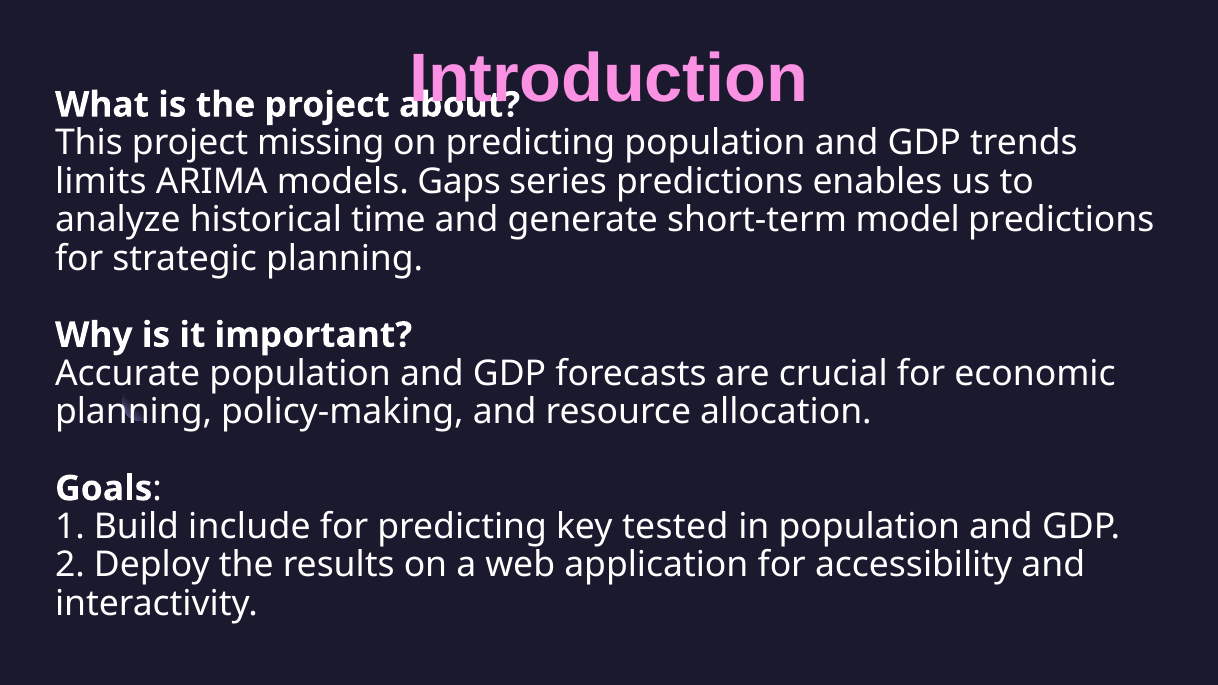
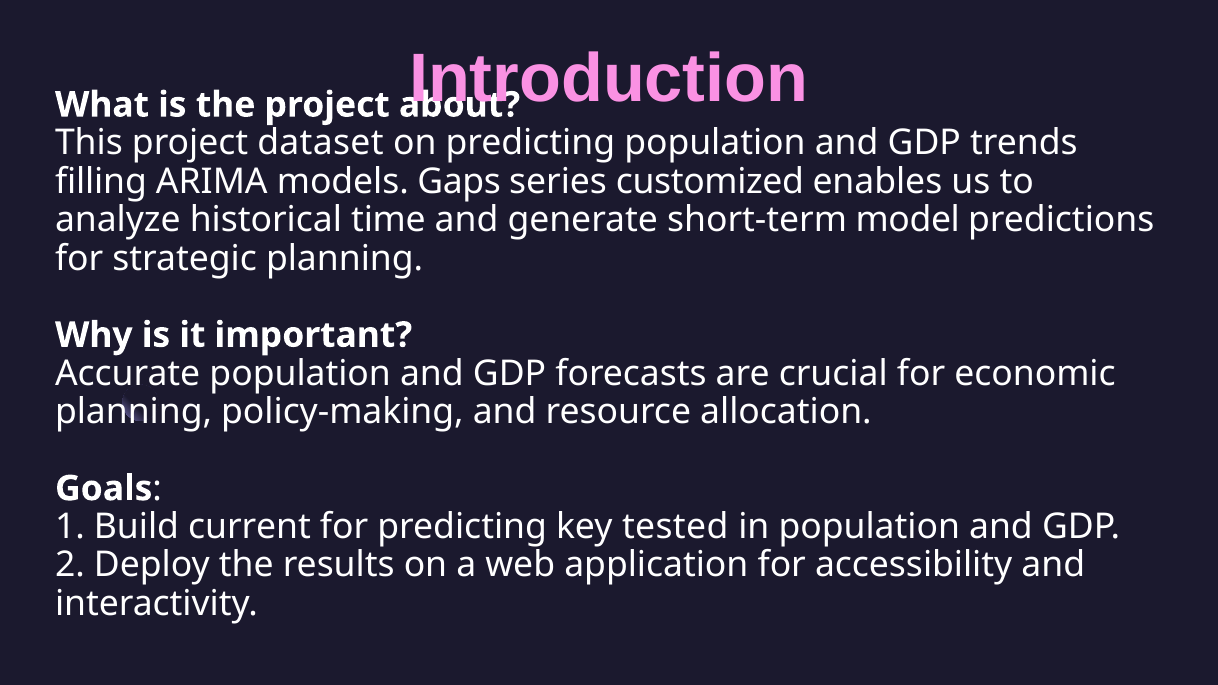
missing: missing -> dataset
limits: limits -> filling
series predictions: predictions -> customized
include: include -> current
